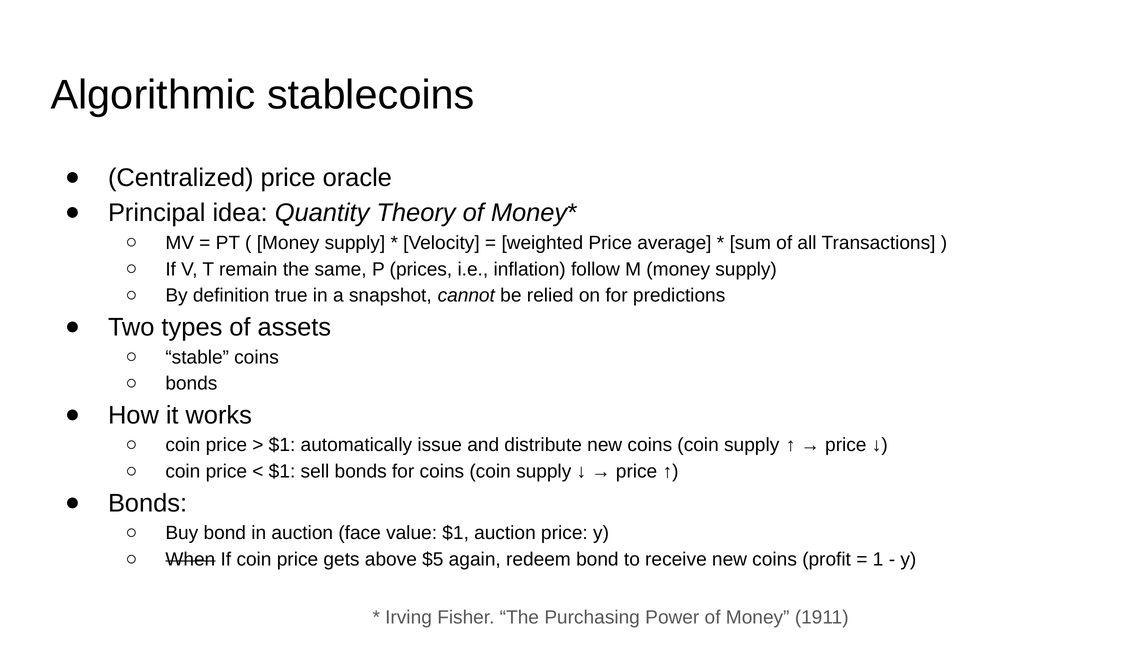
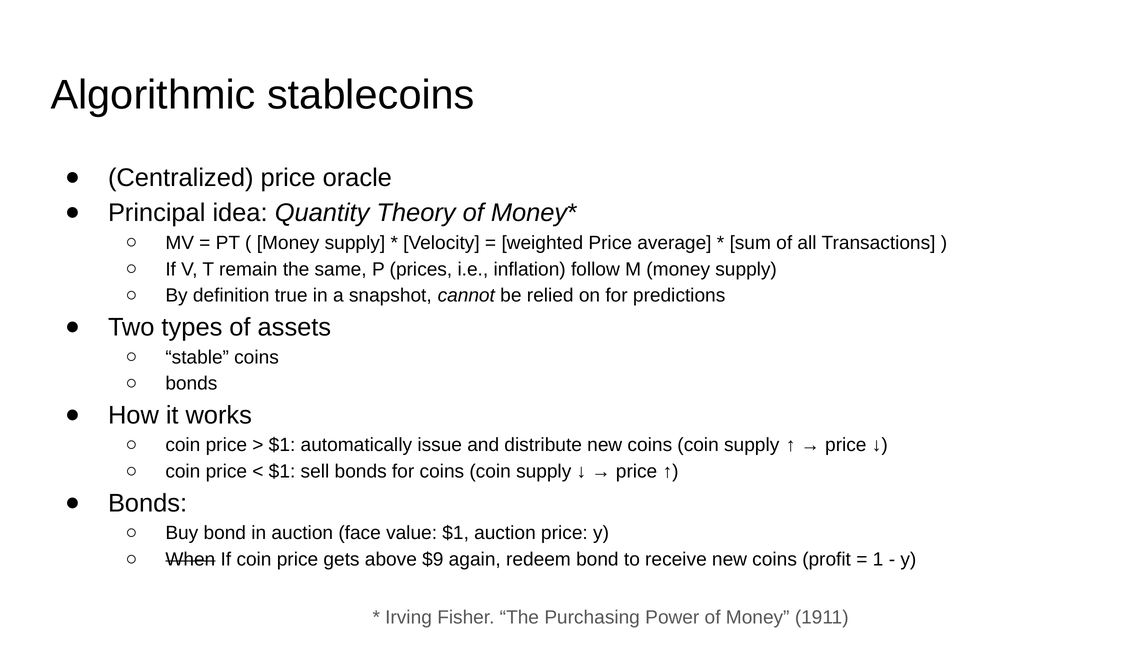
$5: $5 -> $9
